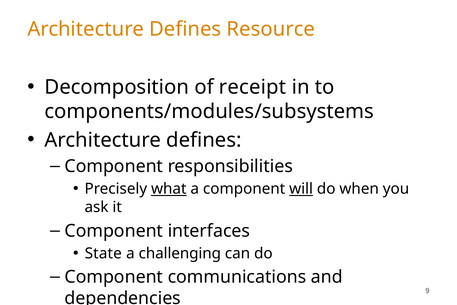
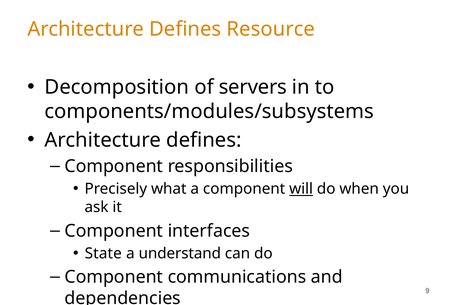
receipt: receipt -> servers
what underline: present -> none
challenging: challenging -> understand
